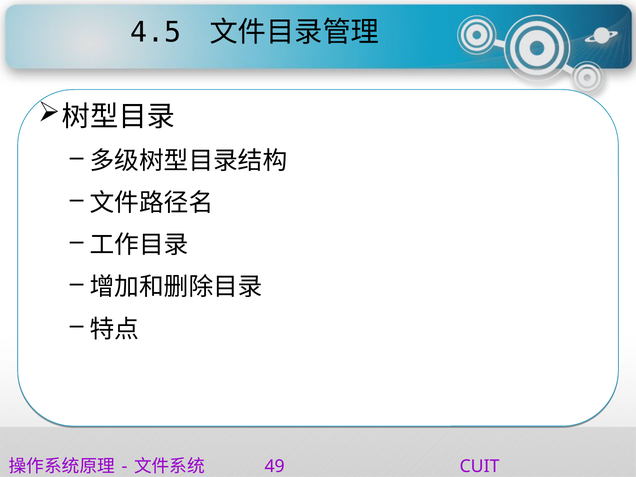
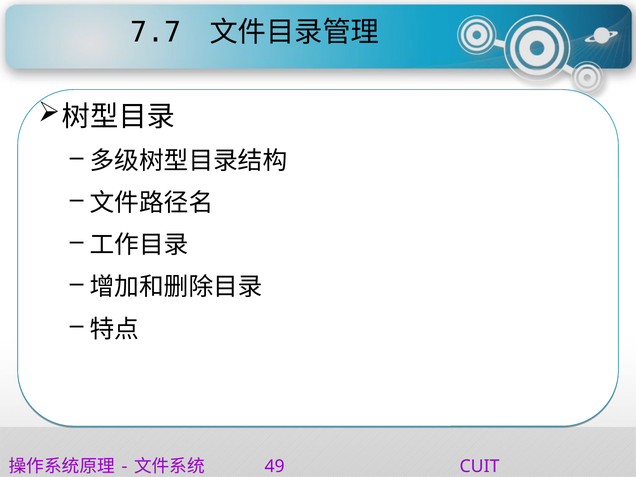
4.5: 4.5 -> 7.7
